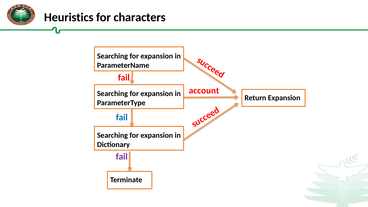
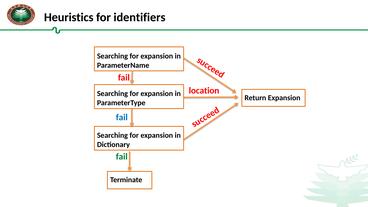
characters: characters -> identifiers
account: account -> location
fail at (122, 157) colour: purple -> green
